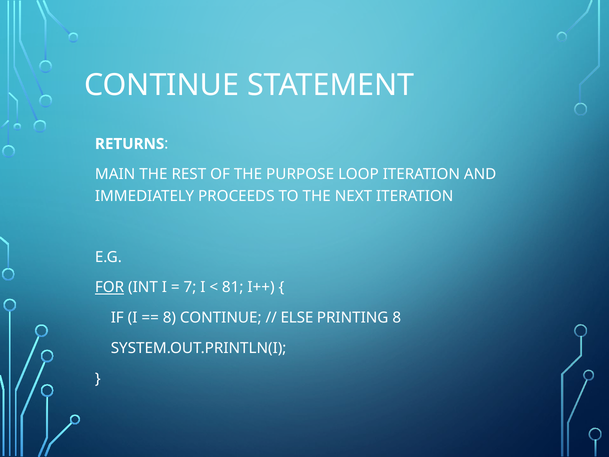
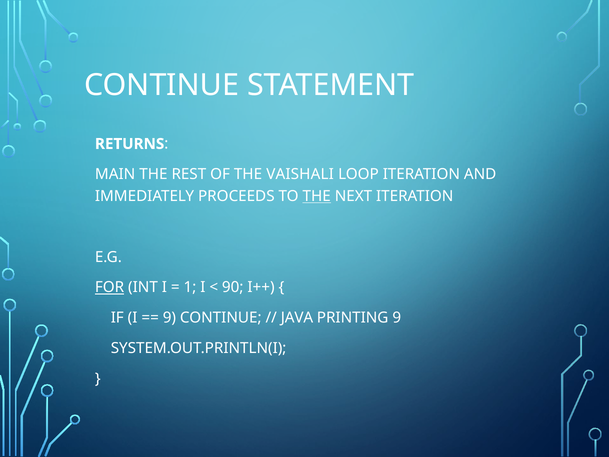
PURPOSE: PURPOSE -> VAISHALI
THE at (317, 196) underline: none -> present
7: 7 -> 1
81: 81 -> 90
8 at (169, 318): 8 -> 9
ELSE: ELSE -> JAVA
PRINTING 8: 8 -> 9
